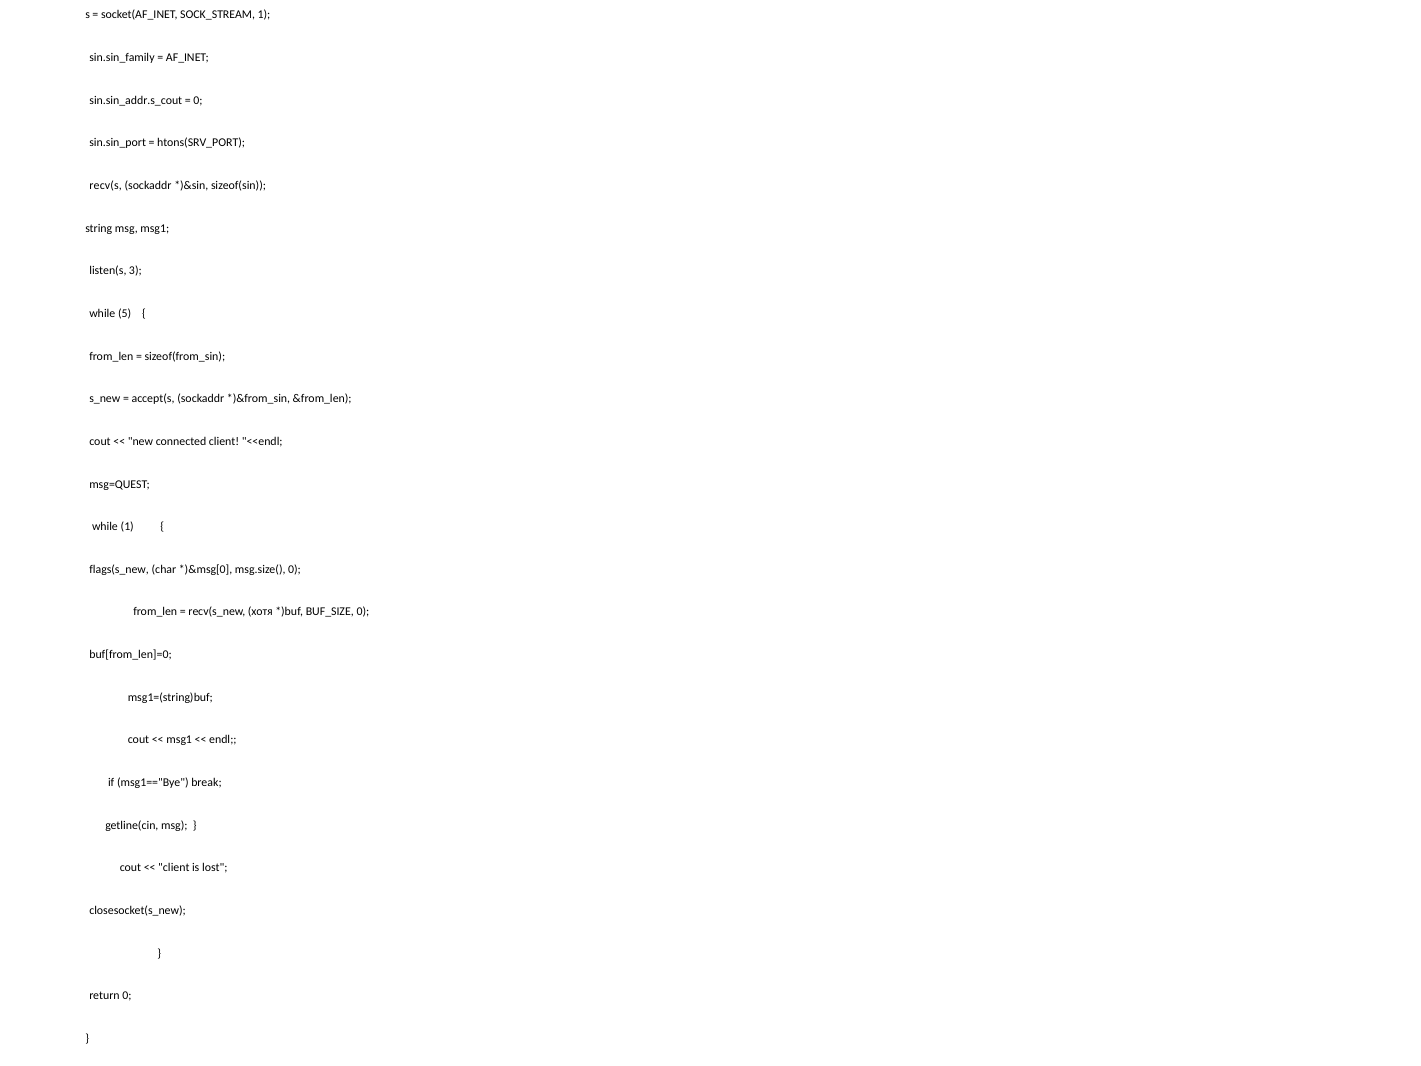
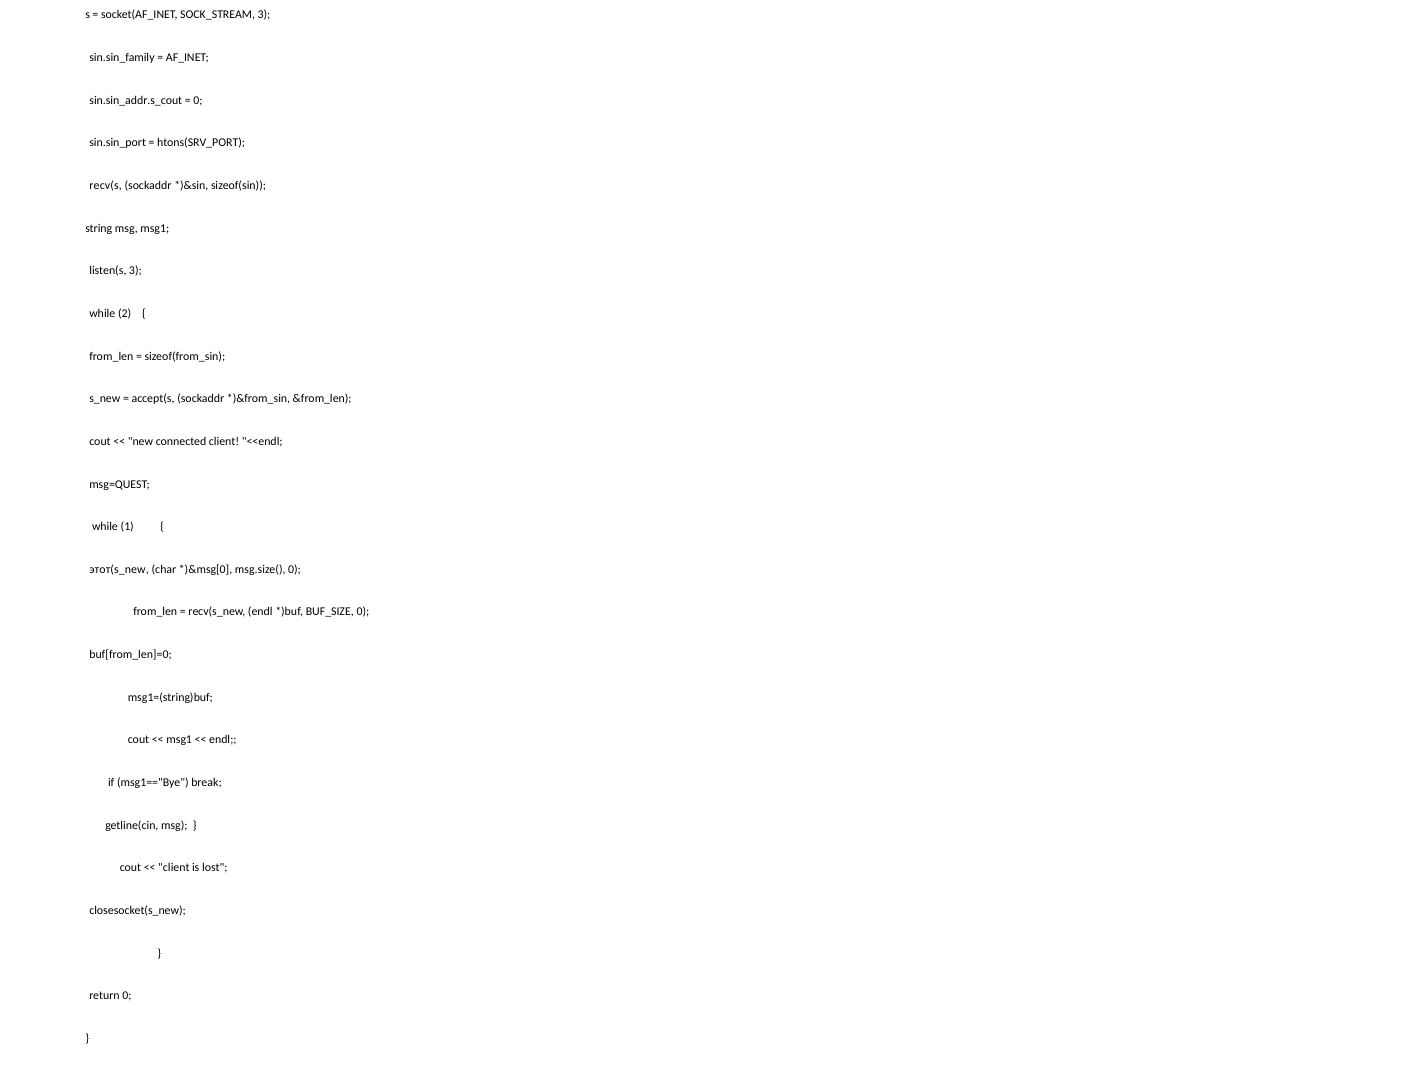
SOCK_STREAM 1: 1 -> 3
5: 5 -> 2
flags(s_new: flags(s_new -> этот(s_new
recv(s_new хотя: хотя -> endl
